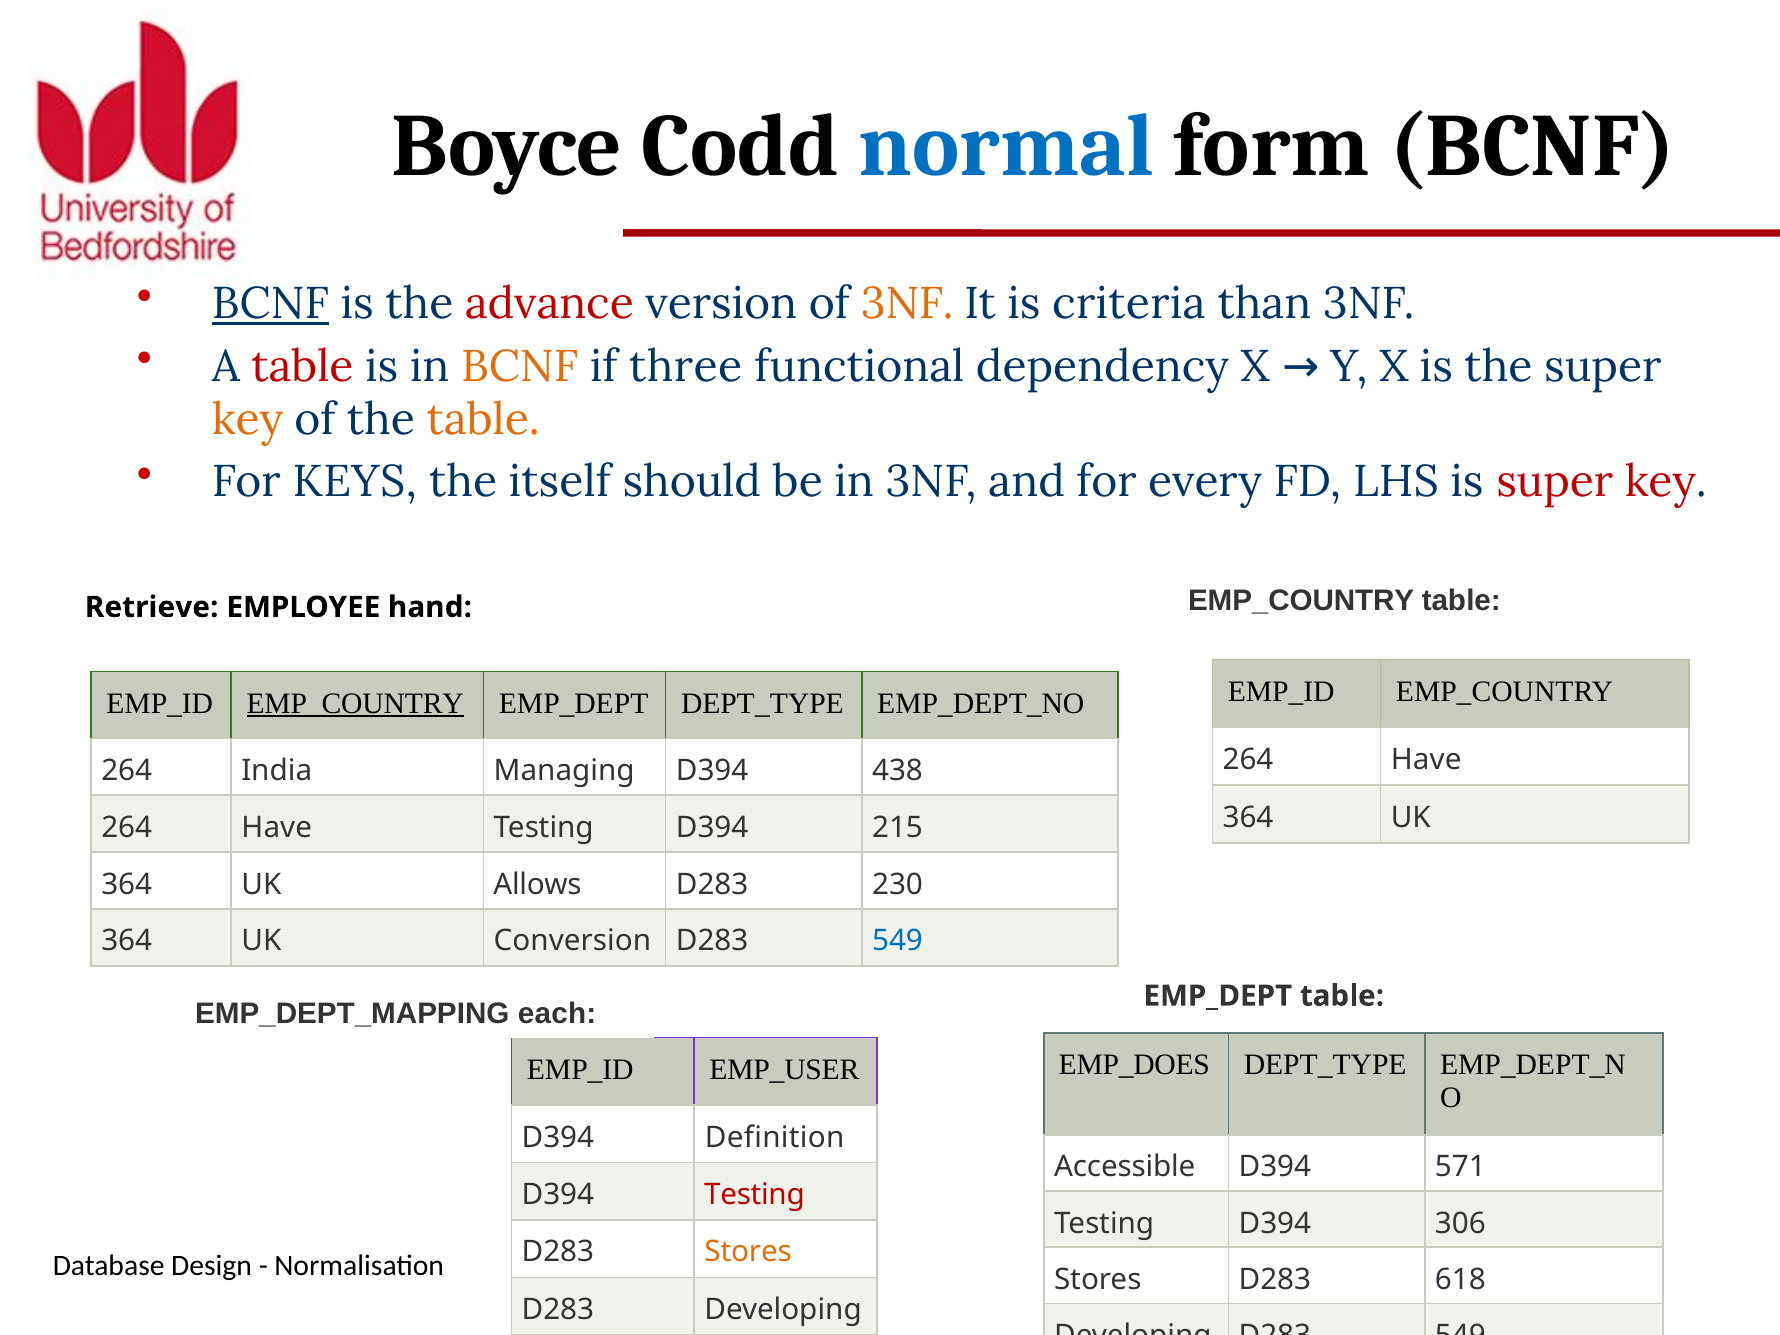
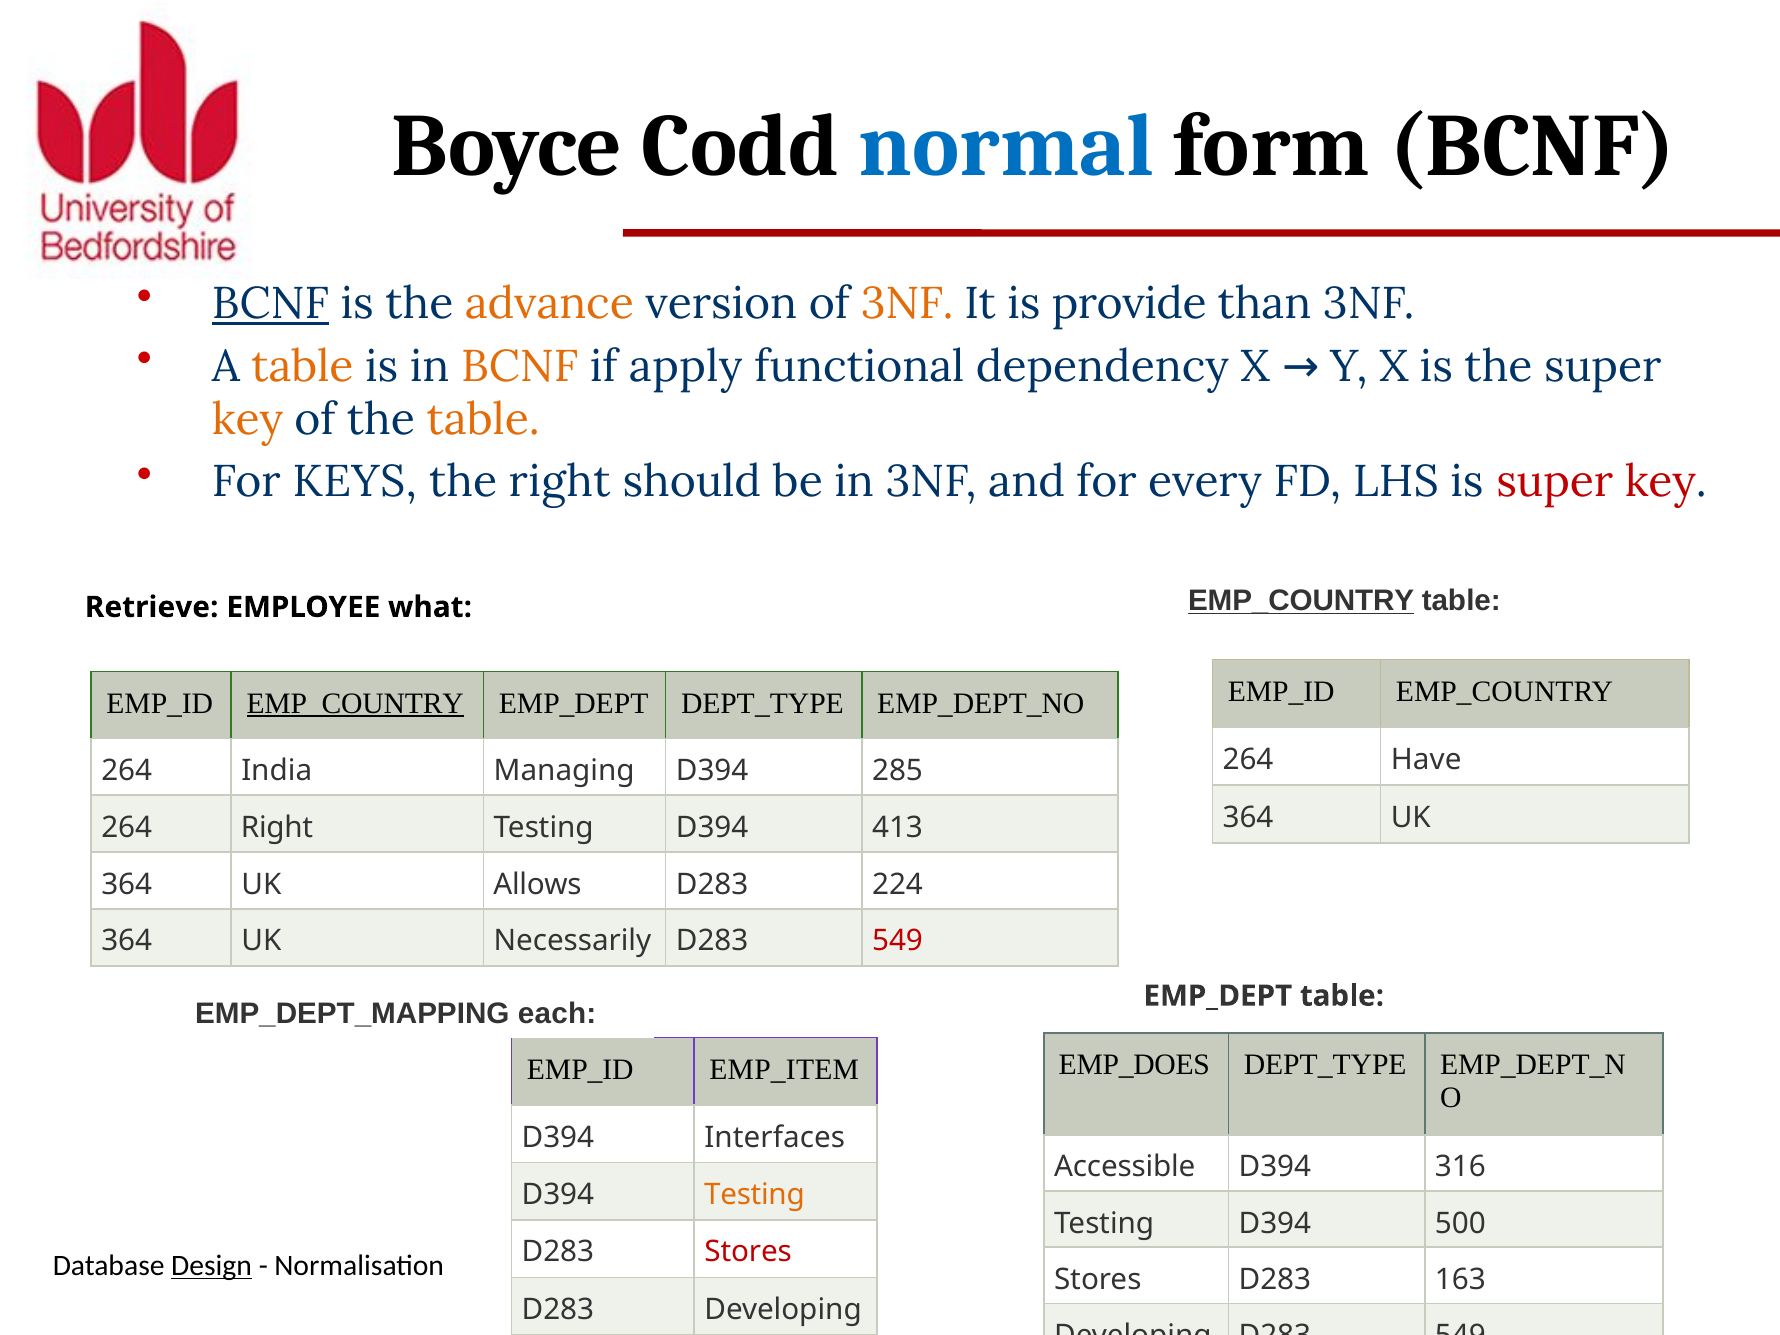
advance colour: red -> orange
criteria: criteria -> provide
table at (302, 366) colour: red -> orange
three: three -> apply
the itself: itself -> right
EMP_COUNTRY at (1301, 601) underline: none -> present
hand: hand -> what
438: 438 -> 285
Have at (277, 827): Have -> Right
215: 215 -> 413
230: 230 -> 224
Conversion: Conversion -> Necessarily
549 at (898, 941) colour: blue -> red
EMP_USER: EMP_USER -> EMP_ITEM
Definition: Definition -> Interfaces
571: 571 -> 316
Testing at (754, 1195) colour: red -> orange
306: 306 -> 500
Stores at (748, 1252) colour: orange -> red
Design underline: none -> present
618: 618 -> 163
